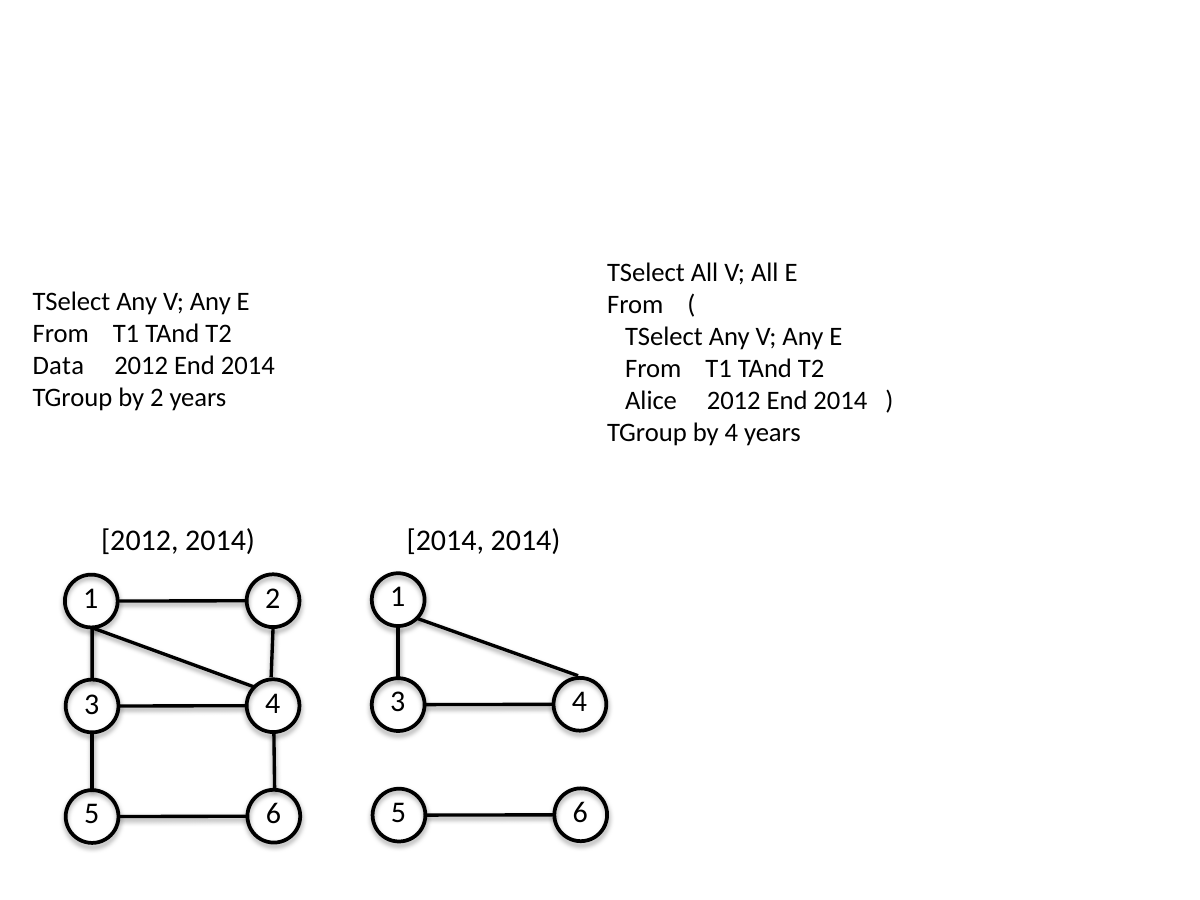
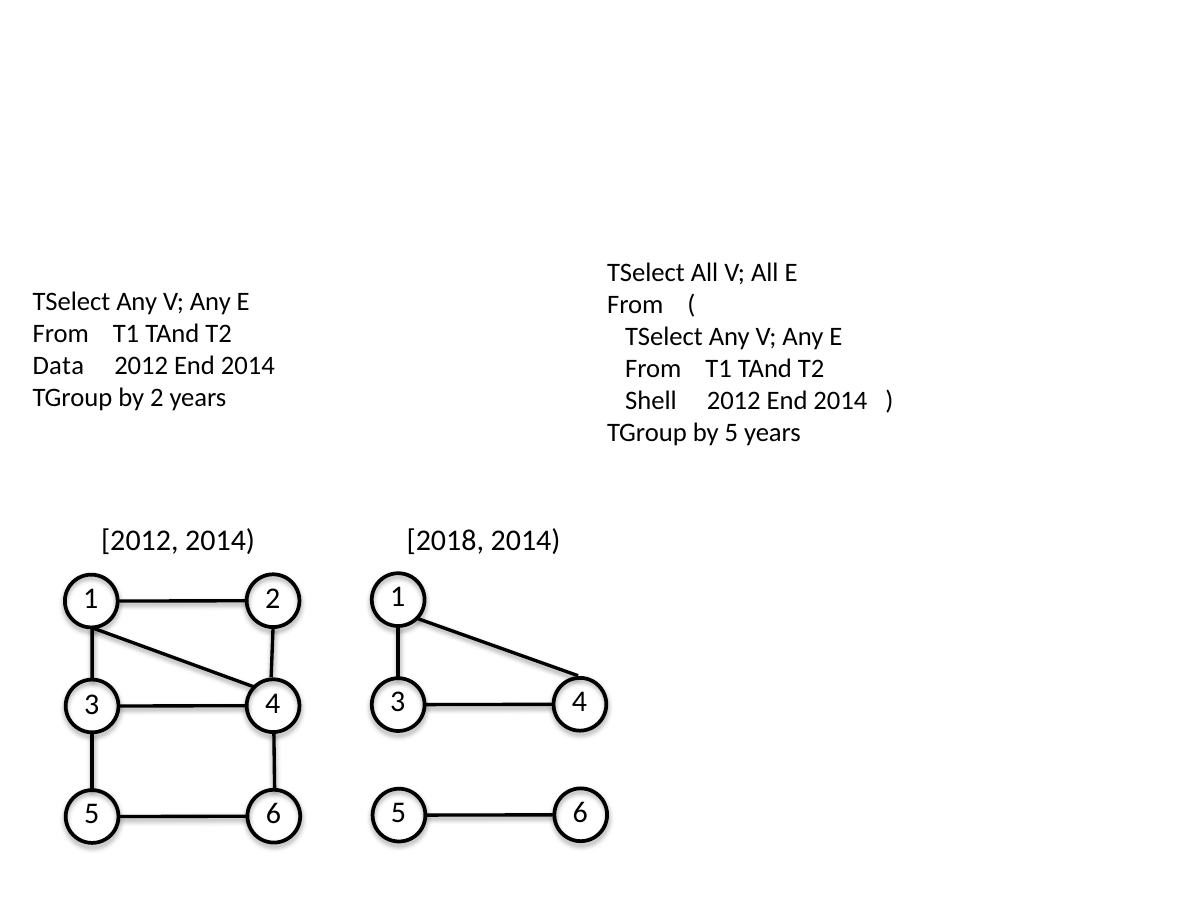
Alice: Alice -> Shell
by 4: 4 -> 5
2014 at (445, 540): 2014 -> 2018
